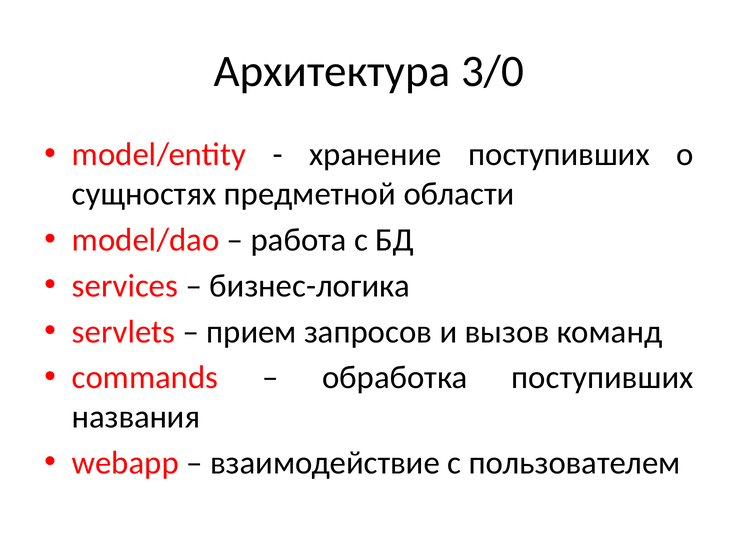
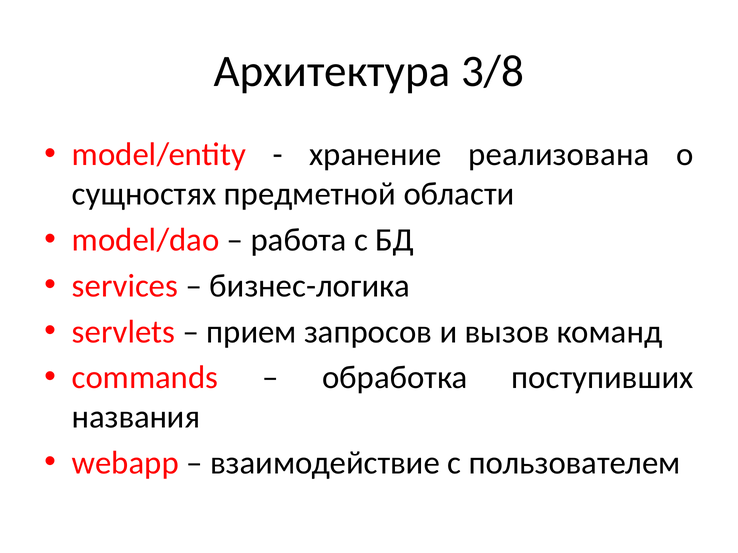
3/0: 3/0 -> 3/8
хранение поступивших: поступивших -> реализована
